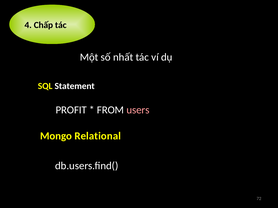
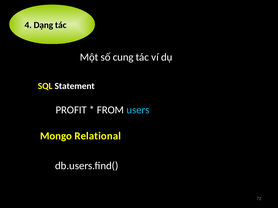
Chấp: Chấp -> Dạng
nhất: nhất -> cung
users colour: pink -> light blue
